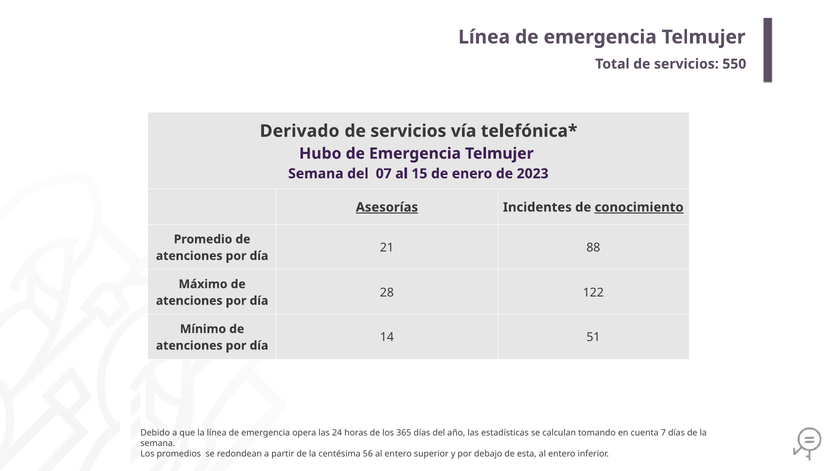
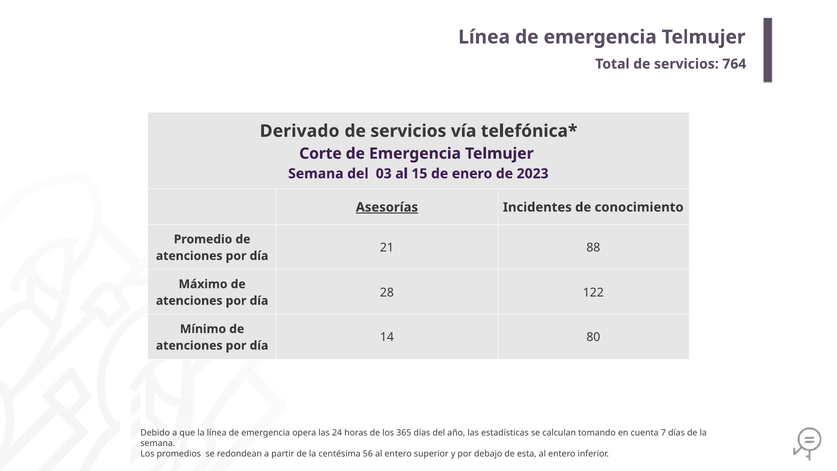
550: 550 -> 764
Hubo: Hubo -> Corte
07: 07 -> 03
conocimiento underline: present -> none
51: 51 -> 80
